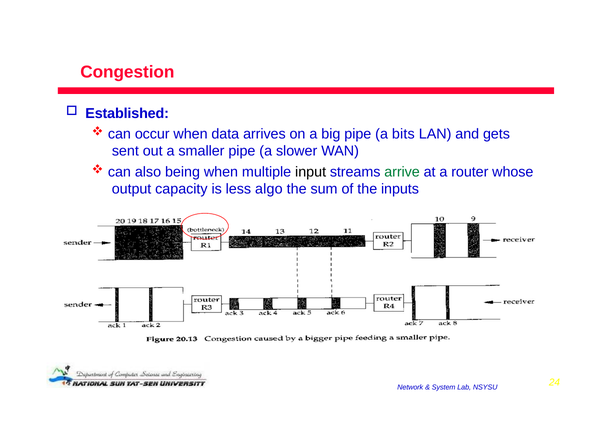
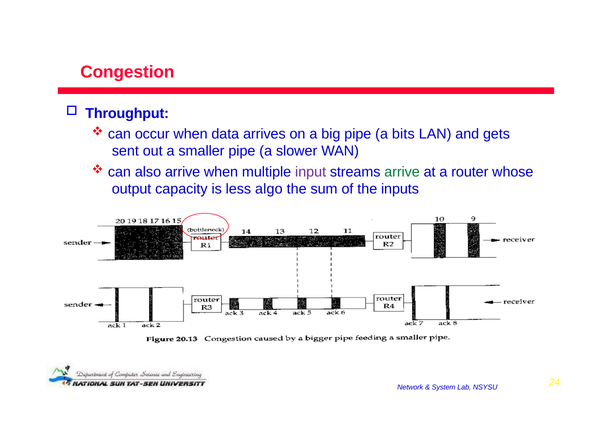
Established: Established -> Throughput
also being: being -> arrive
input colour: black -> purple
